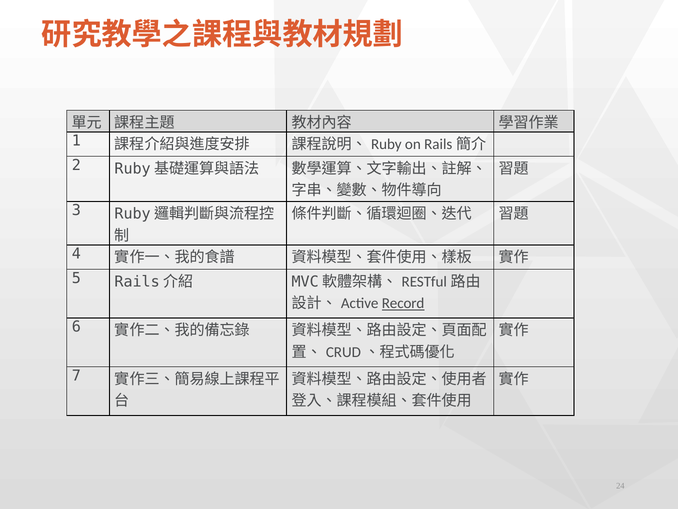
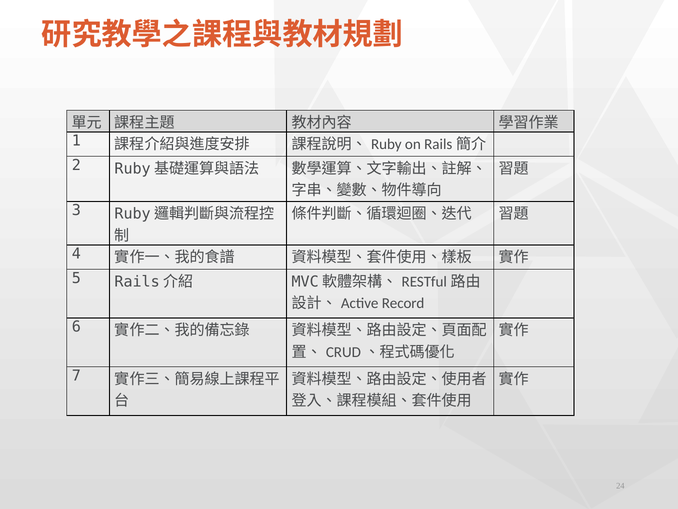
Record underline: present -> none
